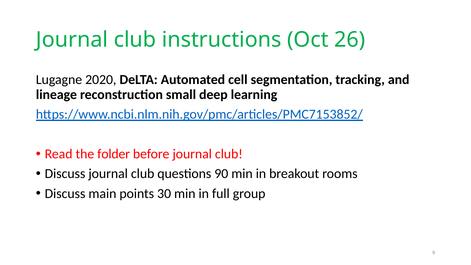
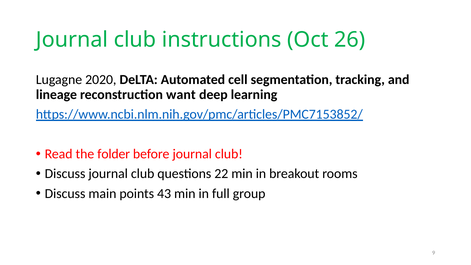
small: small -> want
90: 90 -> 22
30: 30 -> 43
